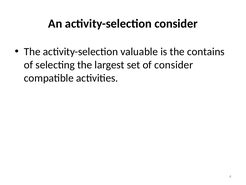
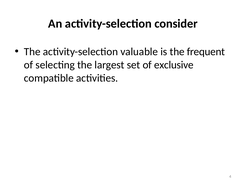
contains: contains -> frequent
of consider: consider -> exclusive
